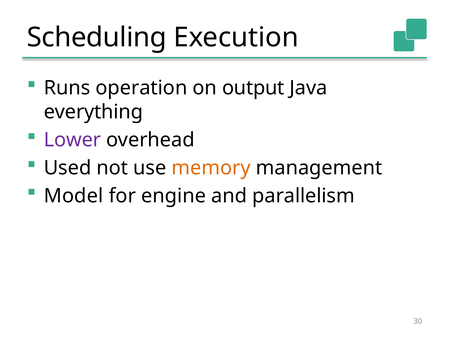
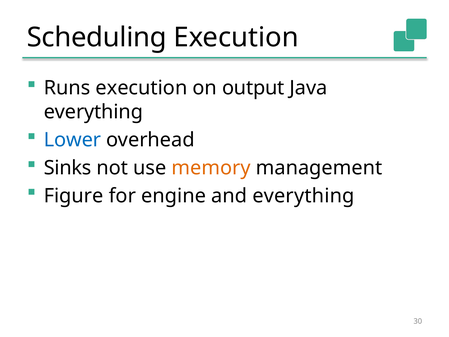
Runs operation: operation -> execution
Lower colour: purple -> blue
Used: Used -> Sinks
Model: Model -> Figure
and parallelism: parallelism -> everything
